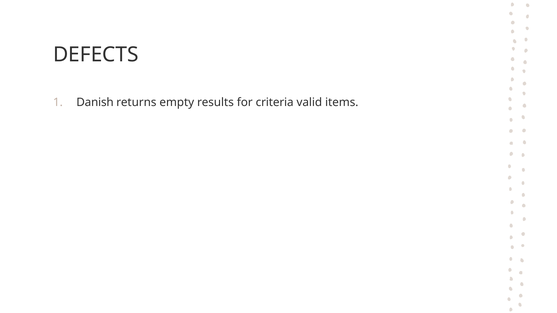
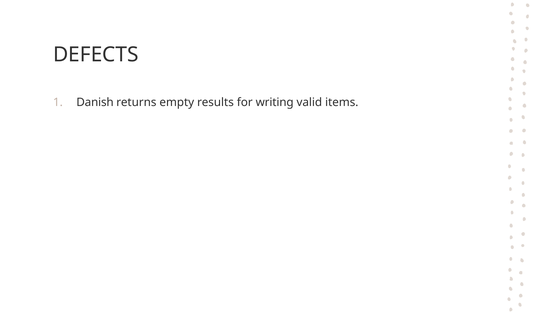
criteria: criteria -> writing
